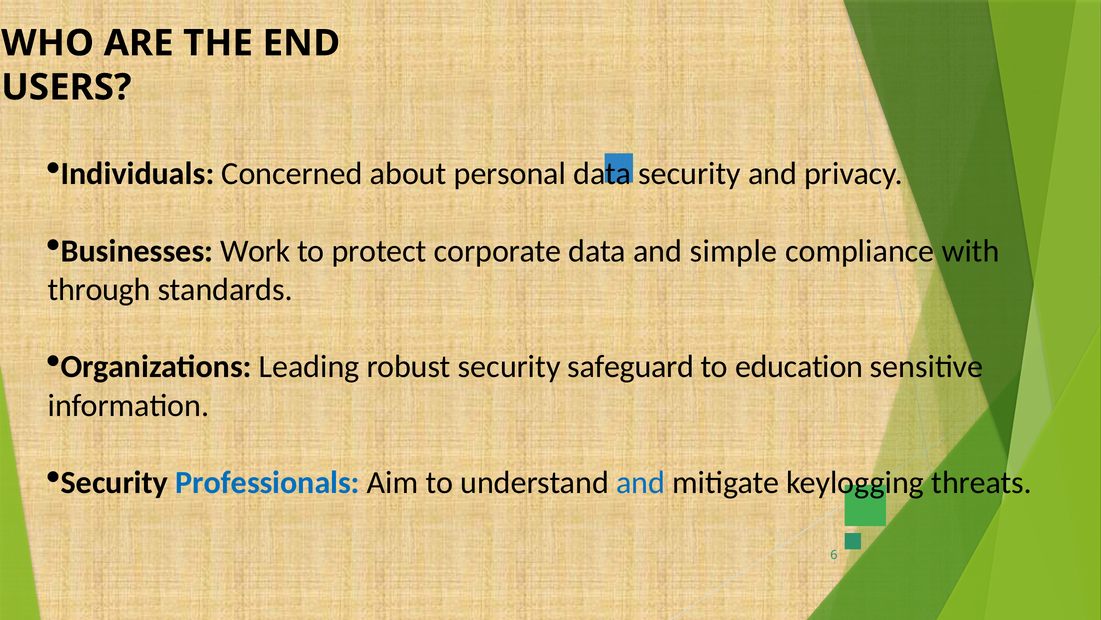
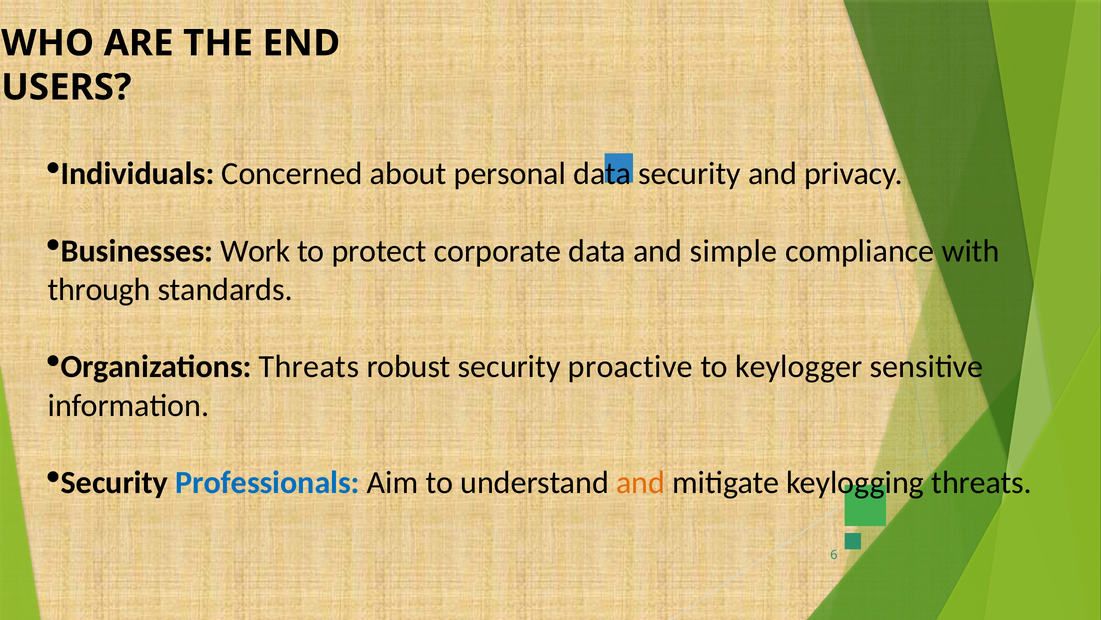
Organizations Leading: Leading -> Threats
safeguard: safeguard -> proactive
education: education -> keylogger
and at (641, 482) colour: blue -> orange
